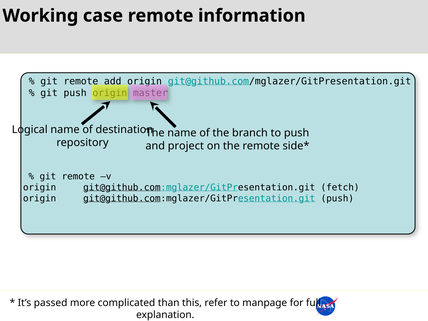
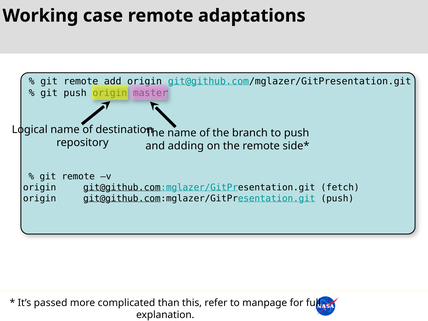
information: information -> adaptations
project: project -> adding
